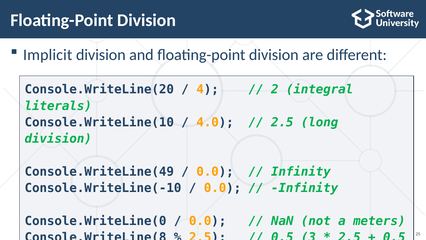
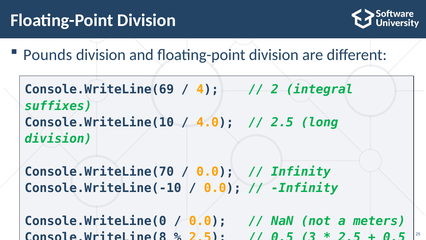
Implicit: Implicit -> Pounds
Console.WriteLine(20: Console.WriteLine(20 -> Console.WriteLine(69
literals: literals -> suffixes
Console.WriteLine(49: Console.WriteLine(49 -> Console.WriteLine(70
